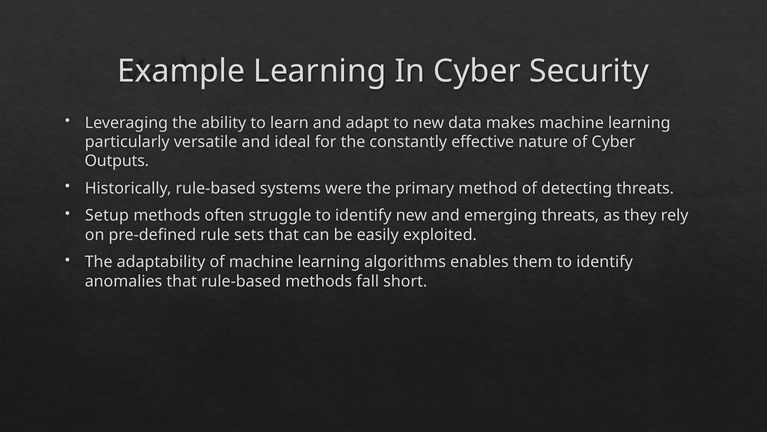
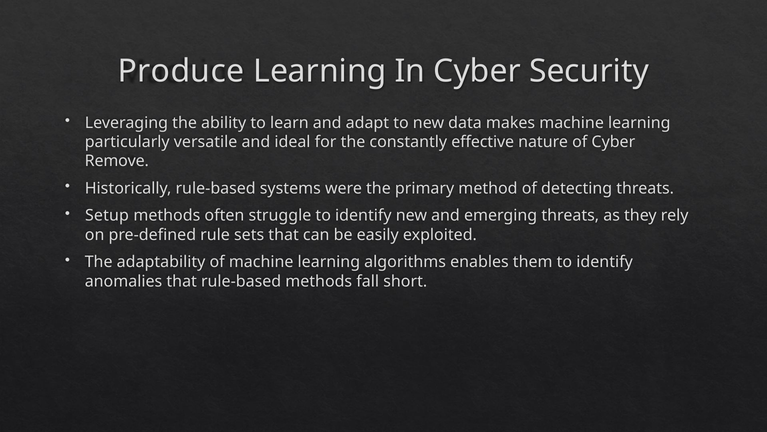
Example: Example -> Produce
Outputs: Outputs -> Remove
